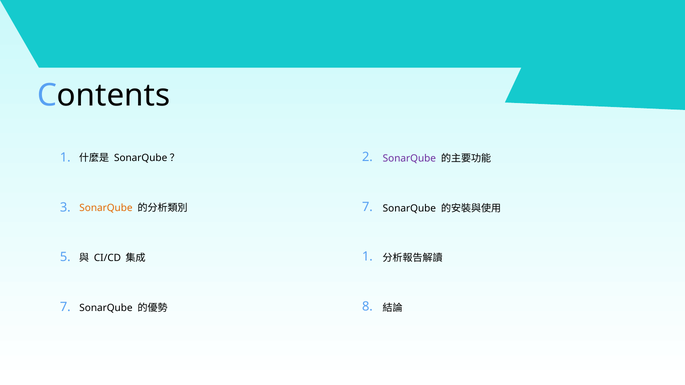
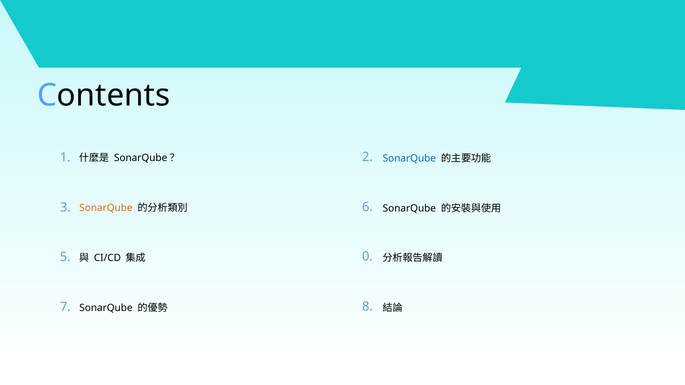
SonarQube at (409, 159) colour: purple -> blue
3 7: 7 -> 6
5 1: 1 -> 0
